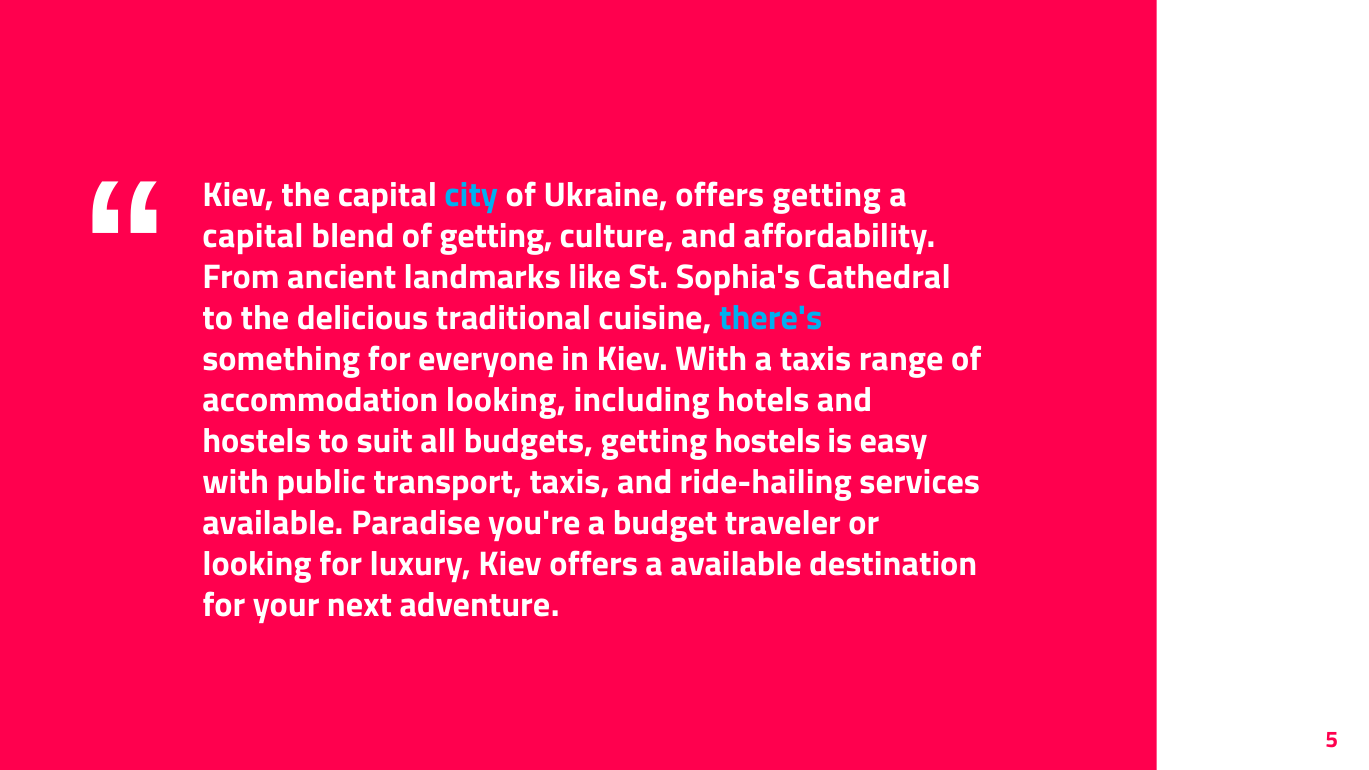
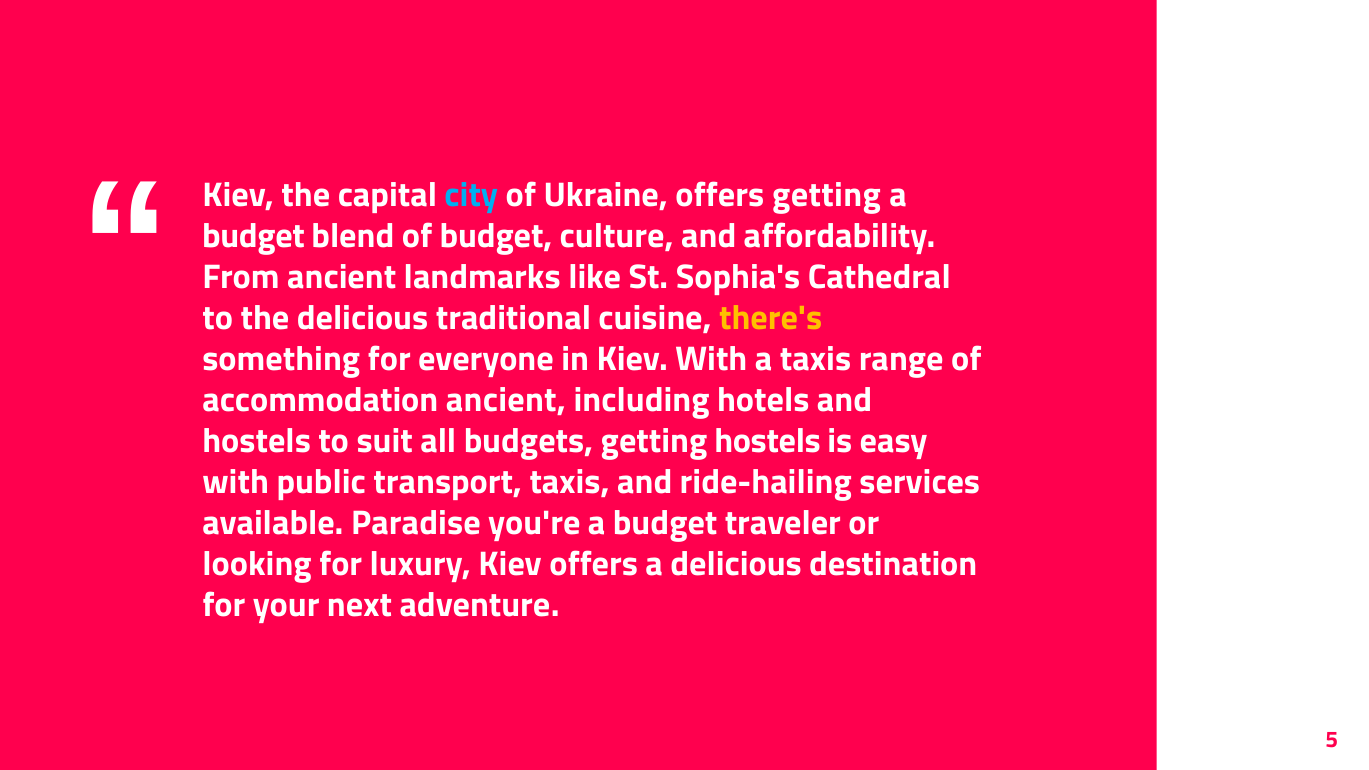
capital at (253, 236): capital -> budget
of getting: getting -> budget
there's colour: light blue -> yellow
accommodation looking: looking -> ancient
a available: available -> delicious
